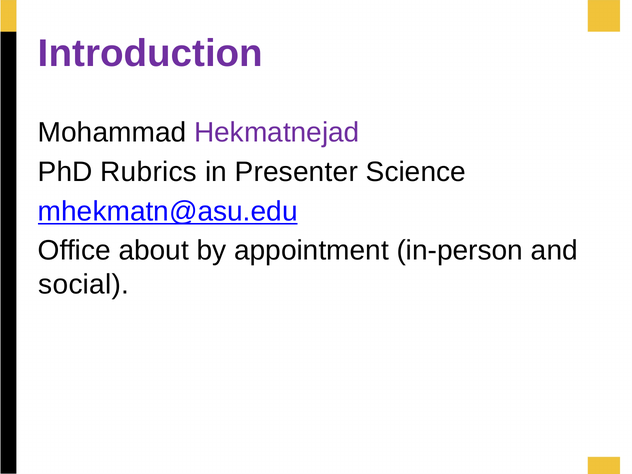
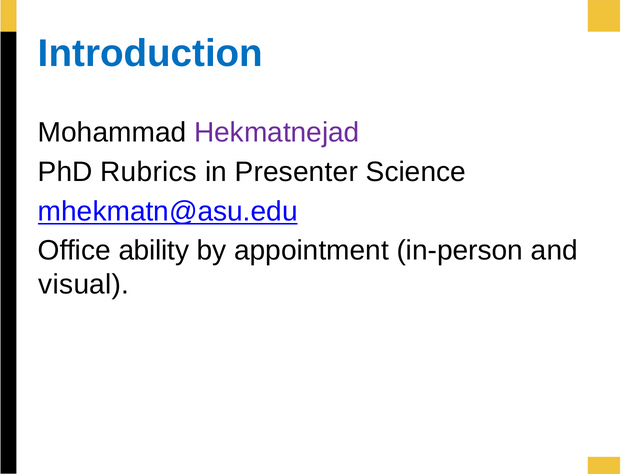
Introduction colour: purple -> blue
about: about -> ability
social: social -> visual
